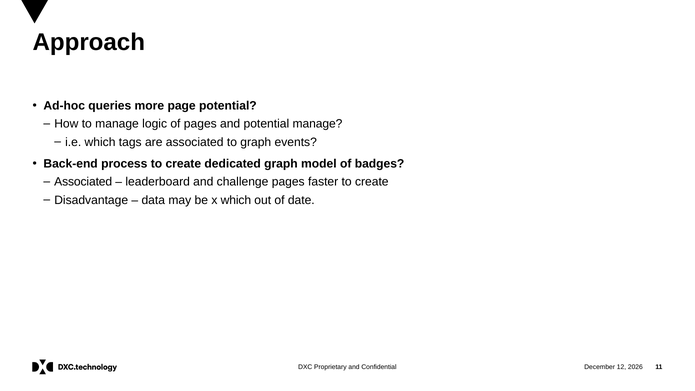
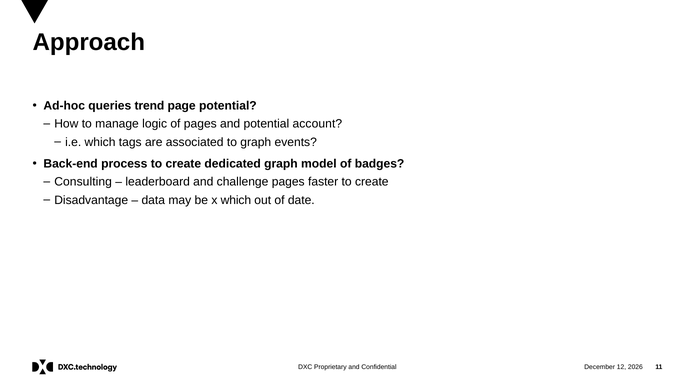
more: more -> trend
potential manage: manage -> account
Associated at (83, 182): Associated -> Consulting
